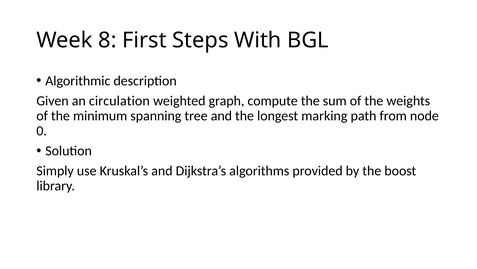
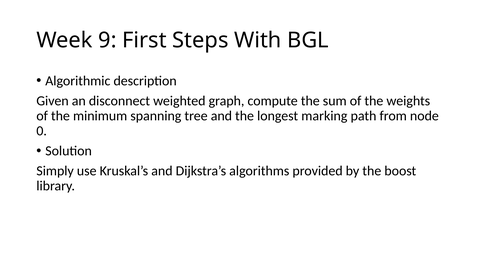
8: 8 -> 9
circulation: circulation -> disconnect
